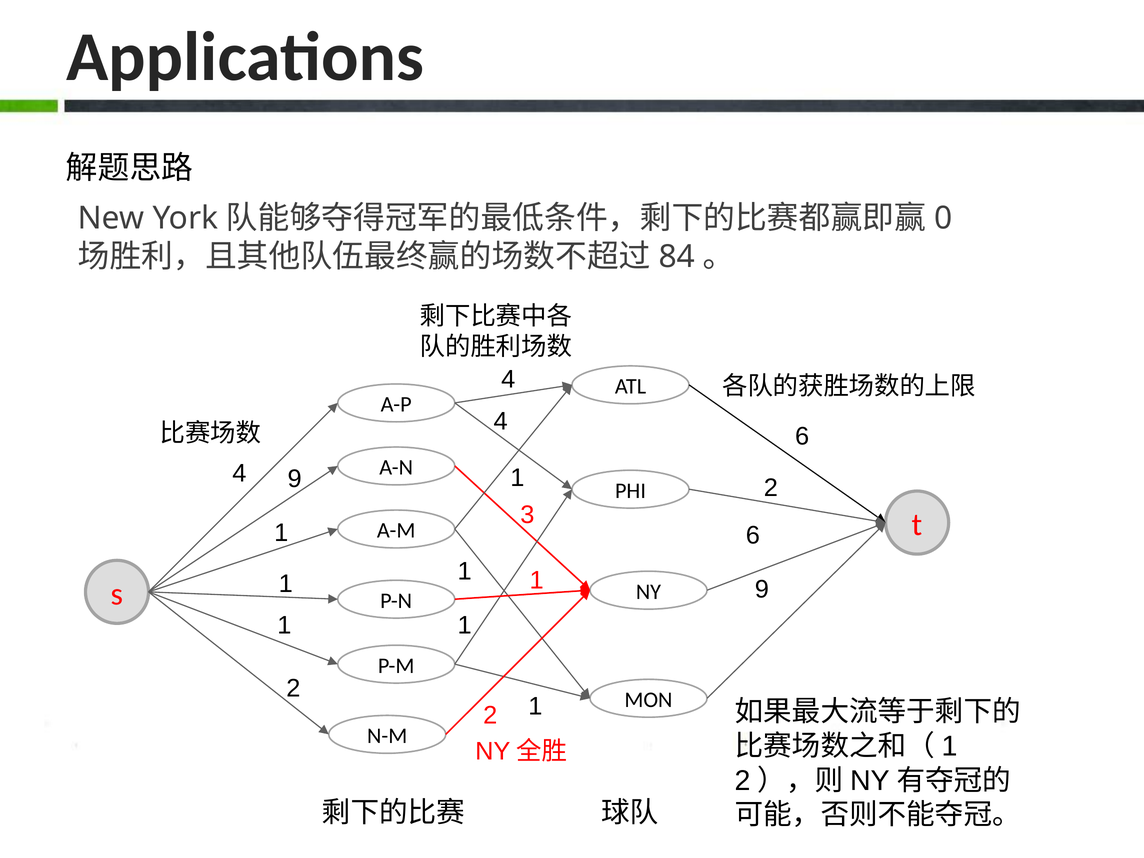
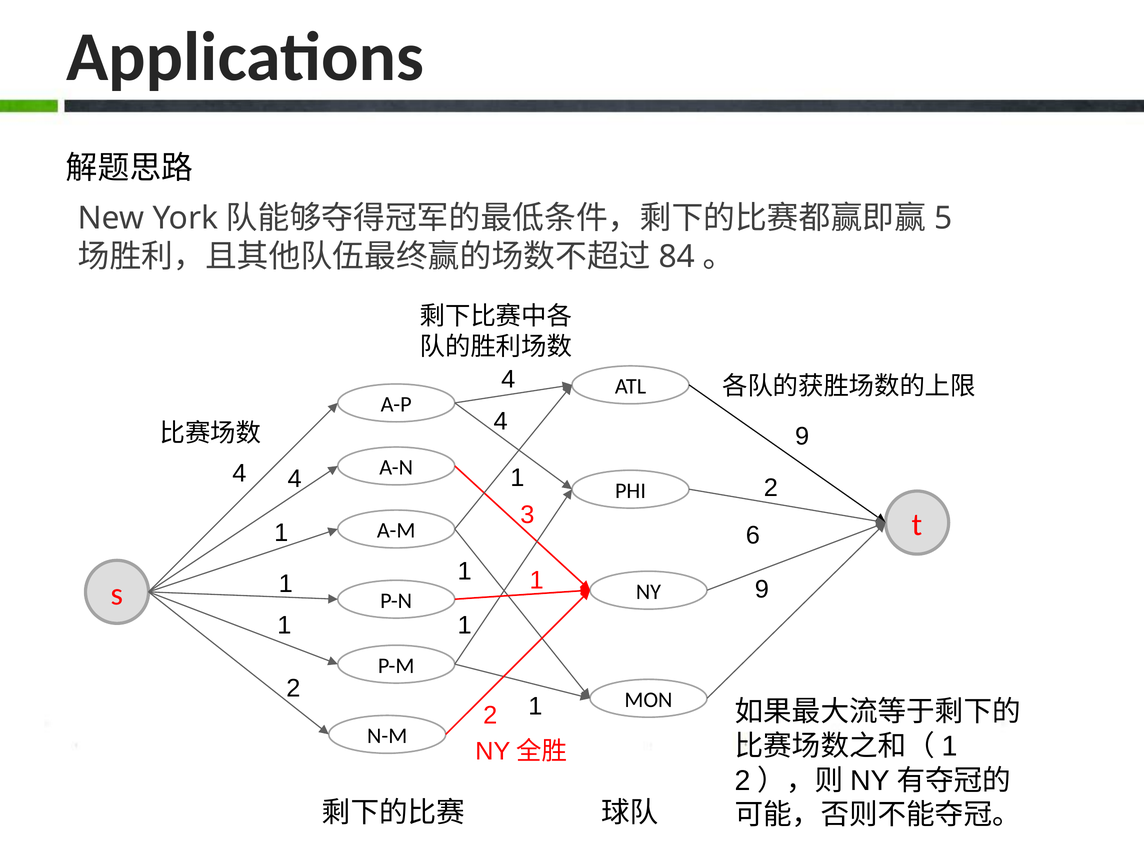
0: 0 -> 5
6 at (802, 436): 6 -> 9
9 at (295, 479): 9 -> 4
